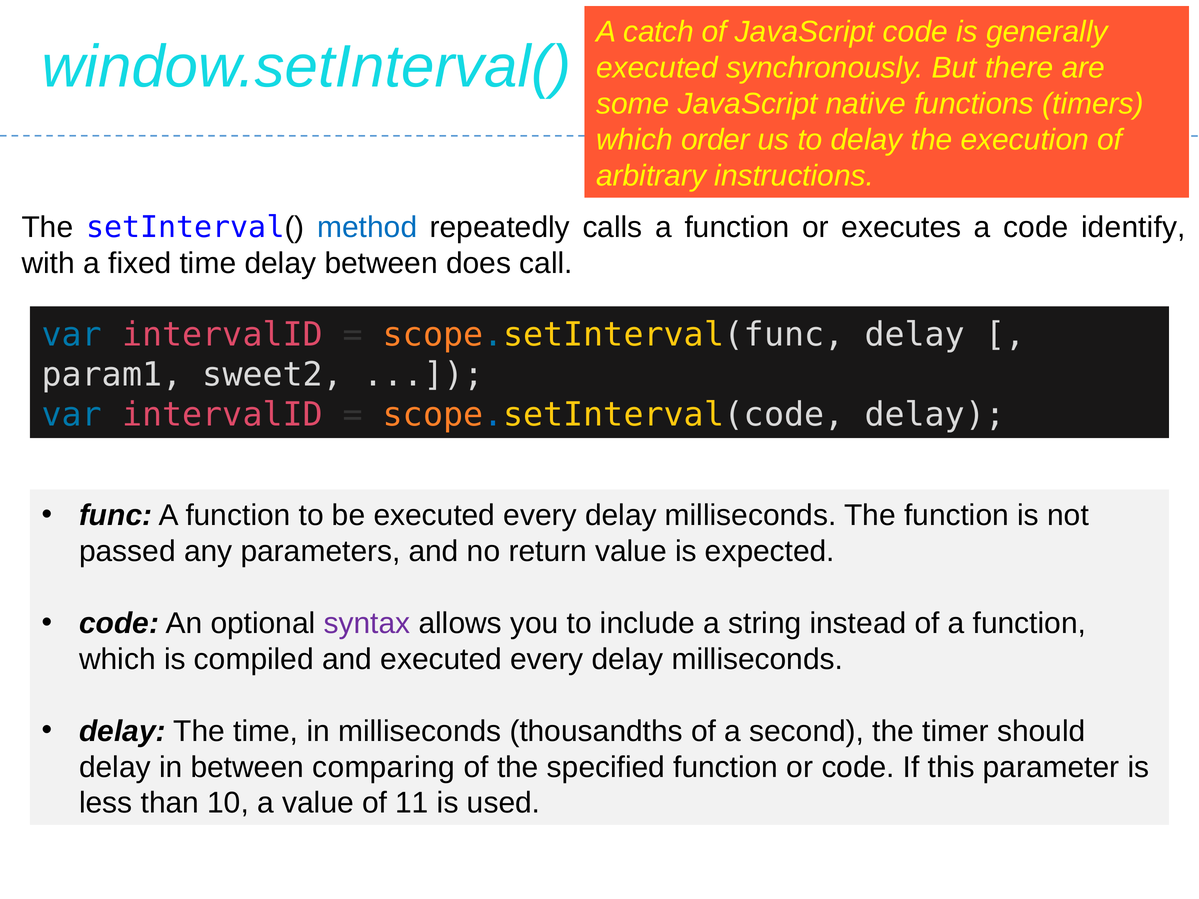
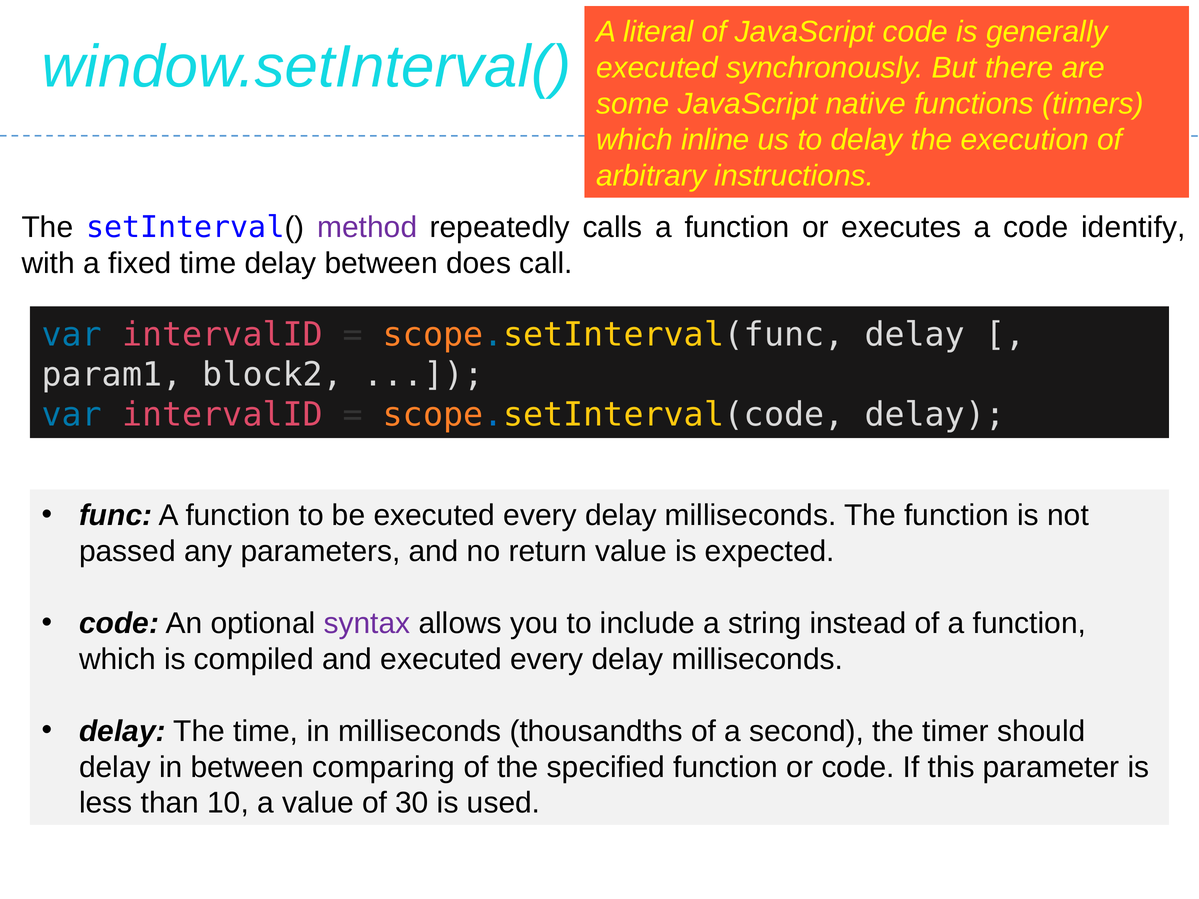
catch: catch -> literal
order: order -> inline
method colour: blue -> purple
sweet2: sweet2 -> block2
11: 11 -> 30
